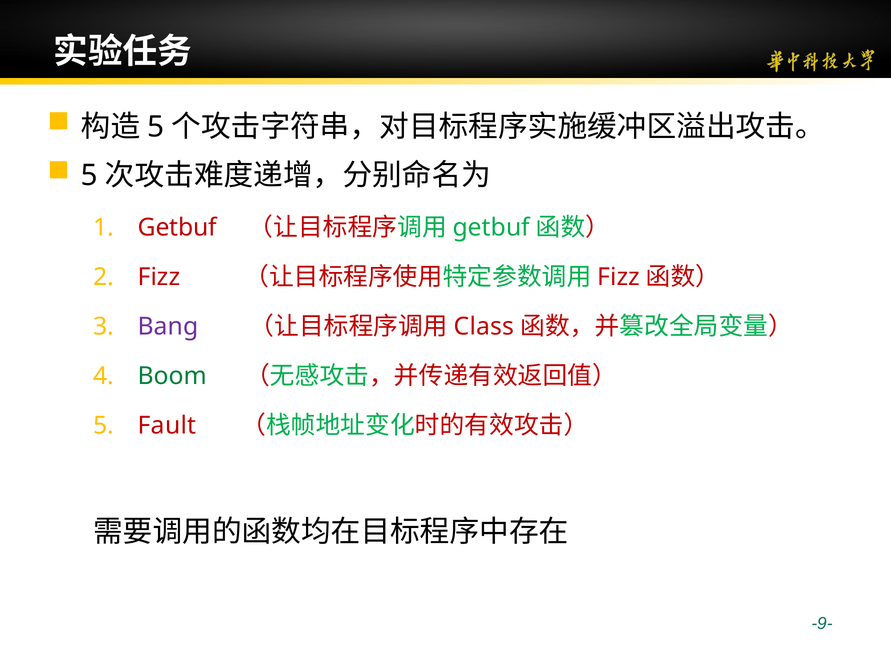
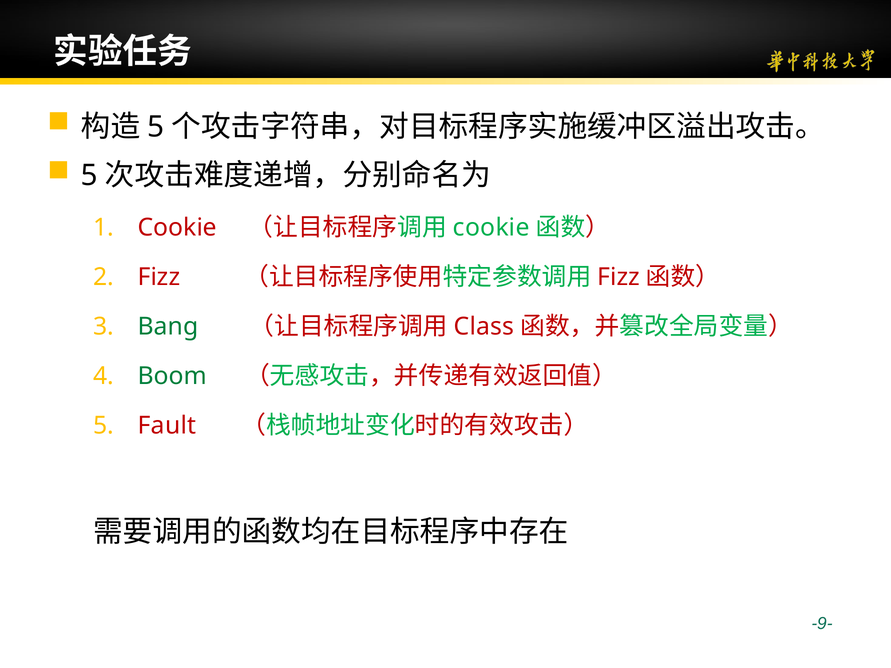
Getbuf at (177, 228): Getbuf -> Cookie
getbuf at (491, 228): getbuf -> cookie
Bang colour: purple -> green
